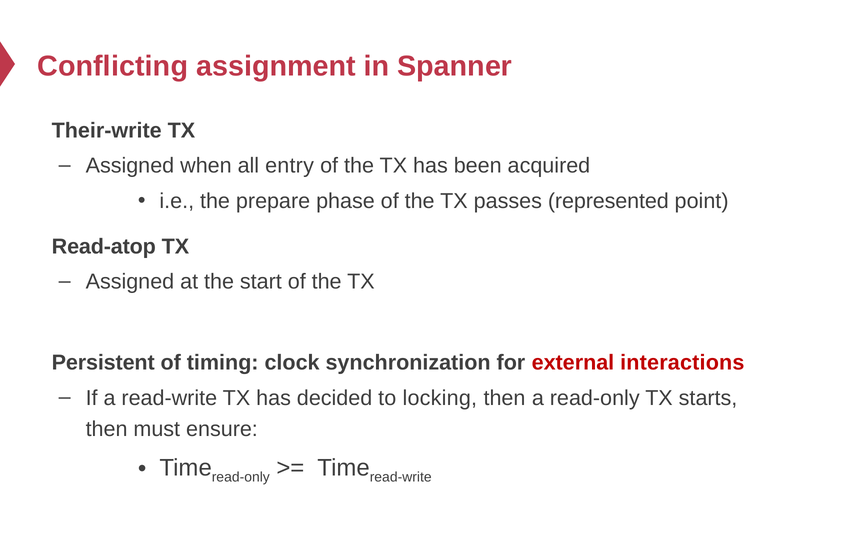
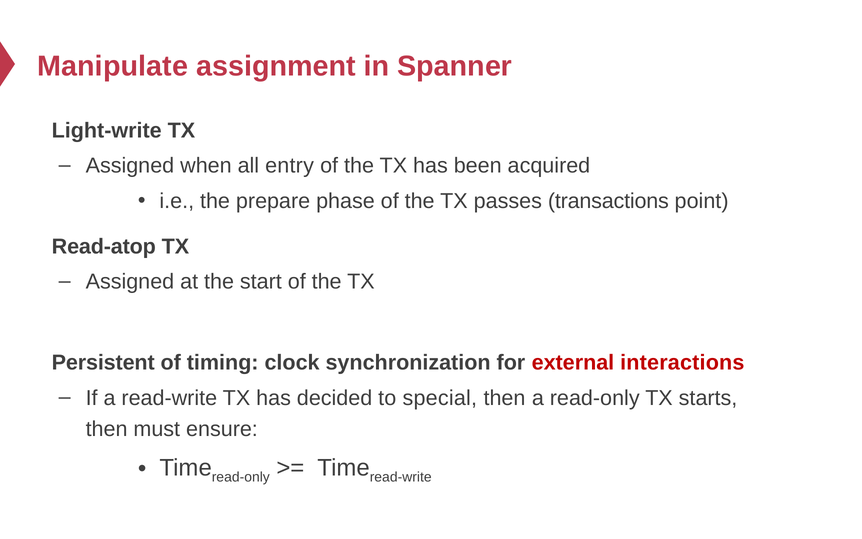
Conflicting: Conflicting -> Manipulate
Their-write: Their-write -> Light-write
represented: represented -> transactions
locking: locking -> special
